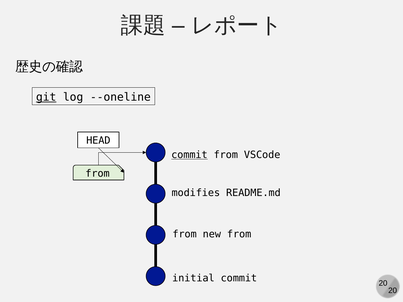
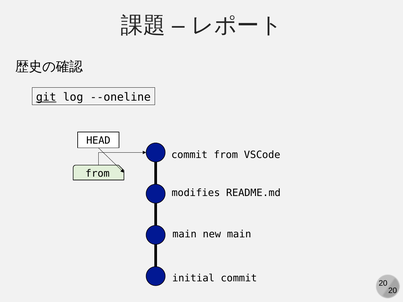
commit at (189, 155) underline: present -> none
from at (185, 234): from -> main
new from: from -> main
